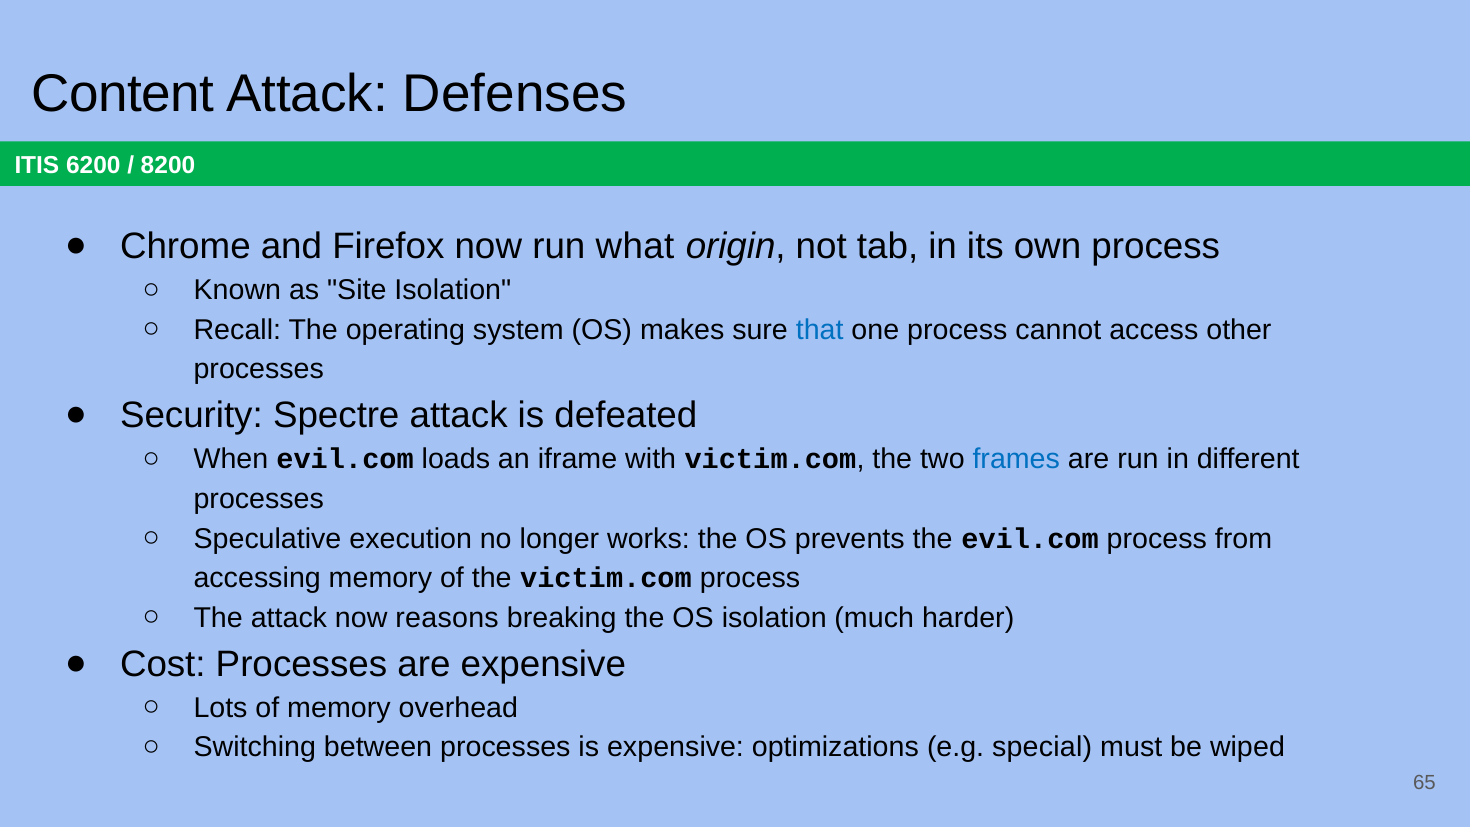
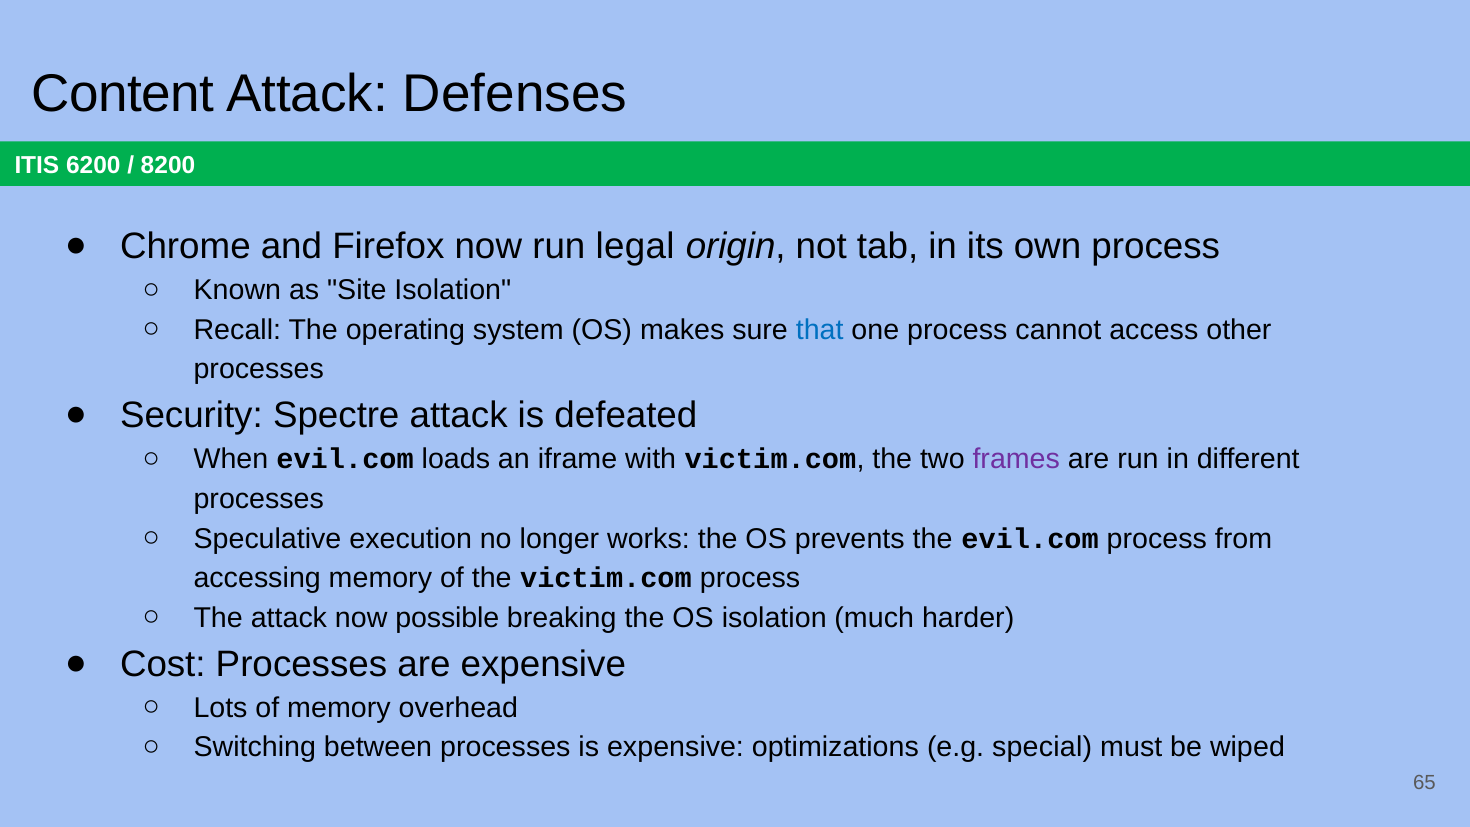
what: what -> legal
frames colour: blue -> purple
reasons: reasons -> possible
